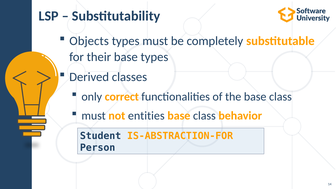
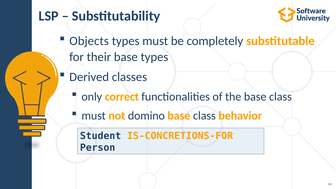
entities: entities -> domino
IS-ABSTRACTION-FOR: IS-ABSTRACTION-FOR -> IS-CONCRETIONS-FOR
